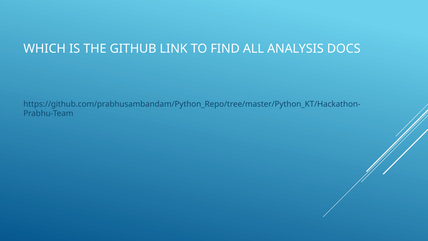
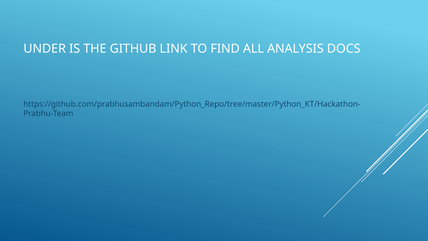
WHICH: WHICH -> UNDER
